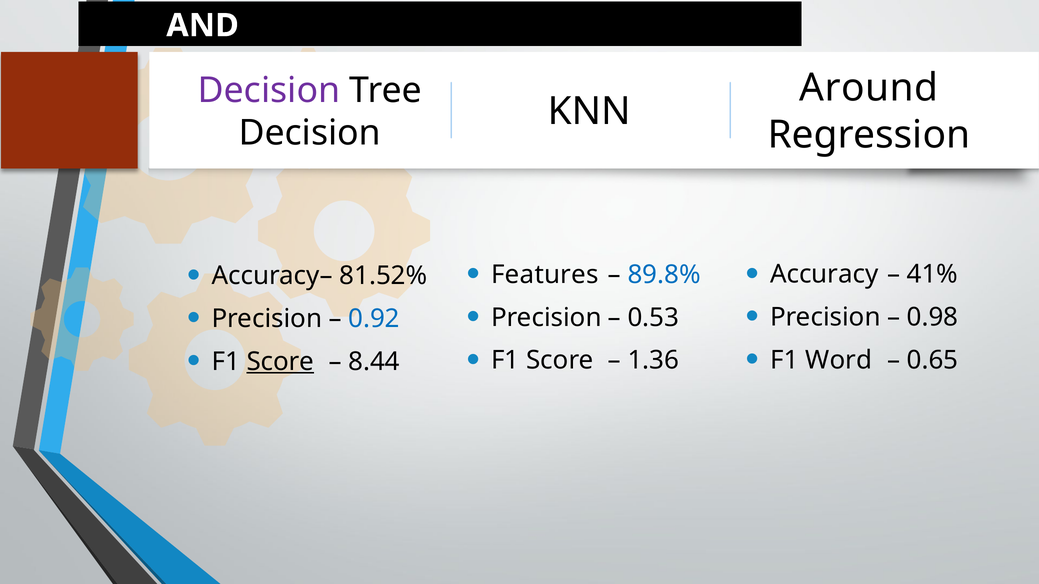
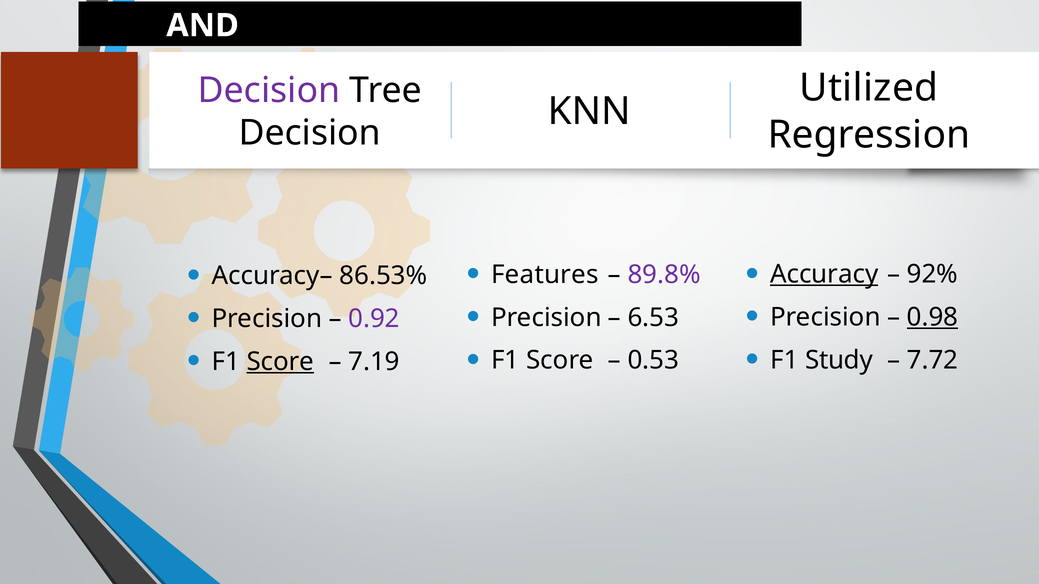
Around: Around -> Utilized
Accuracy underline: none -> present
41%: 41% -> 92%
89.8% colour: blue -> purple
81.52%: 81.52% -> 86.53%
0.98 underline: none -> present
0.53: 0.53 -> 6.53
0.92 colour: blue -> purple
Word: Word -> Study
0.65: 0.65 -> 7.72
1.36: 1.36 -> 0.53
8.44: 8.44 -> 7.19
